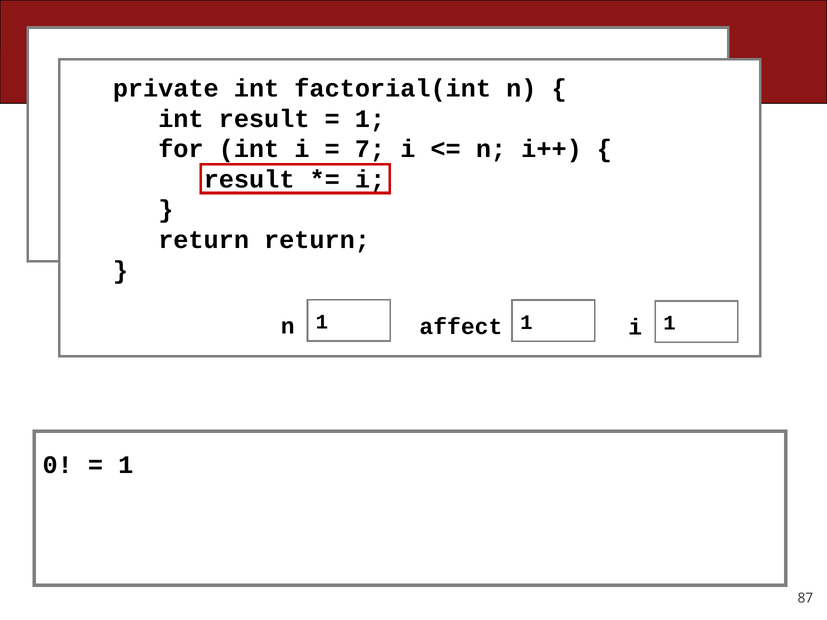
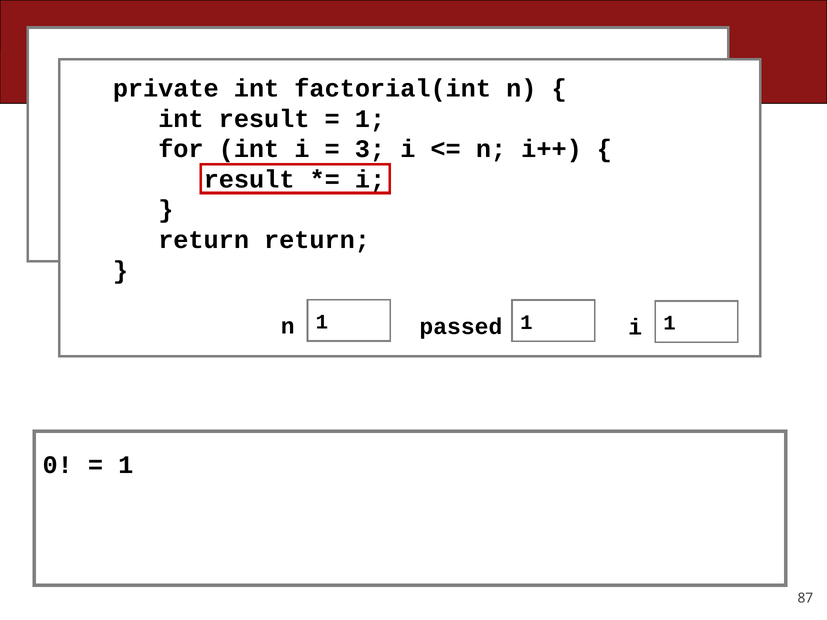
7: 7 -> 3
affect: affect -> passed
